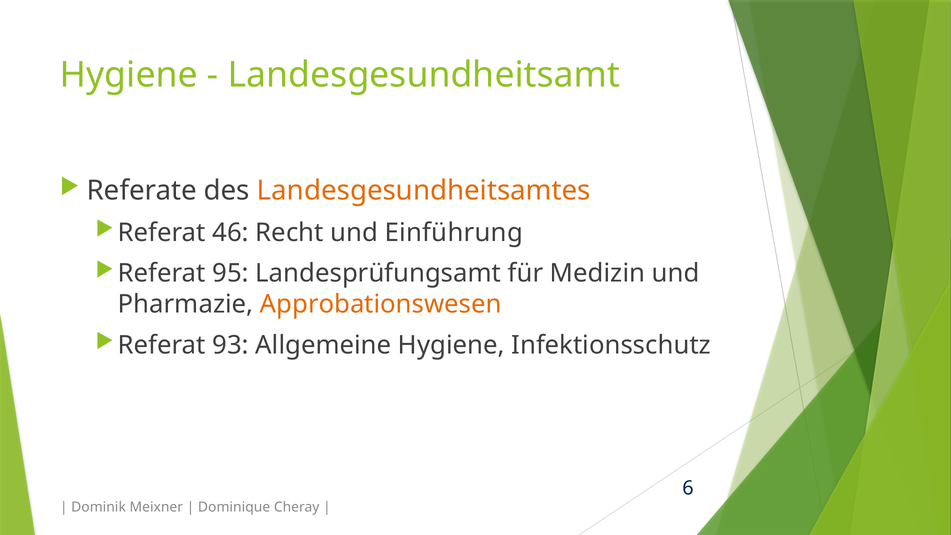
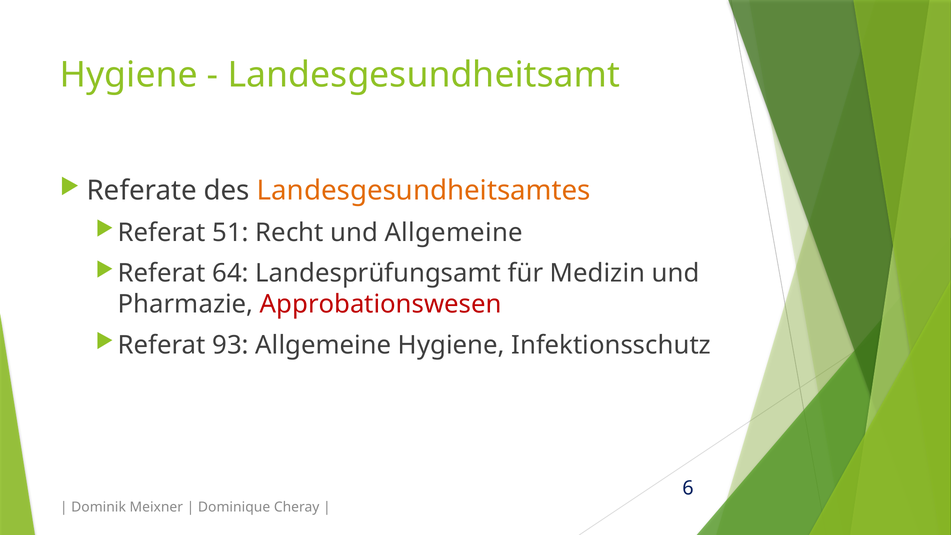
46: 46 -> 51
und Einführung: Einführung -> Allgemeine
95: 95 -> 64
Approbationswesen colour: orange -> red
